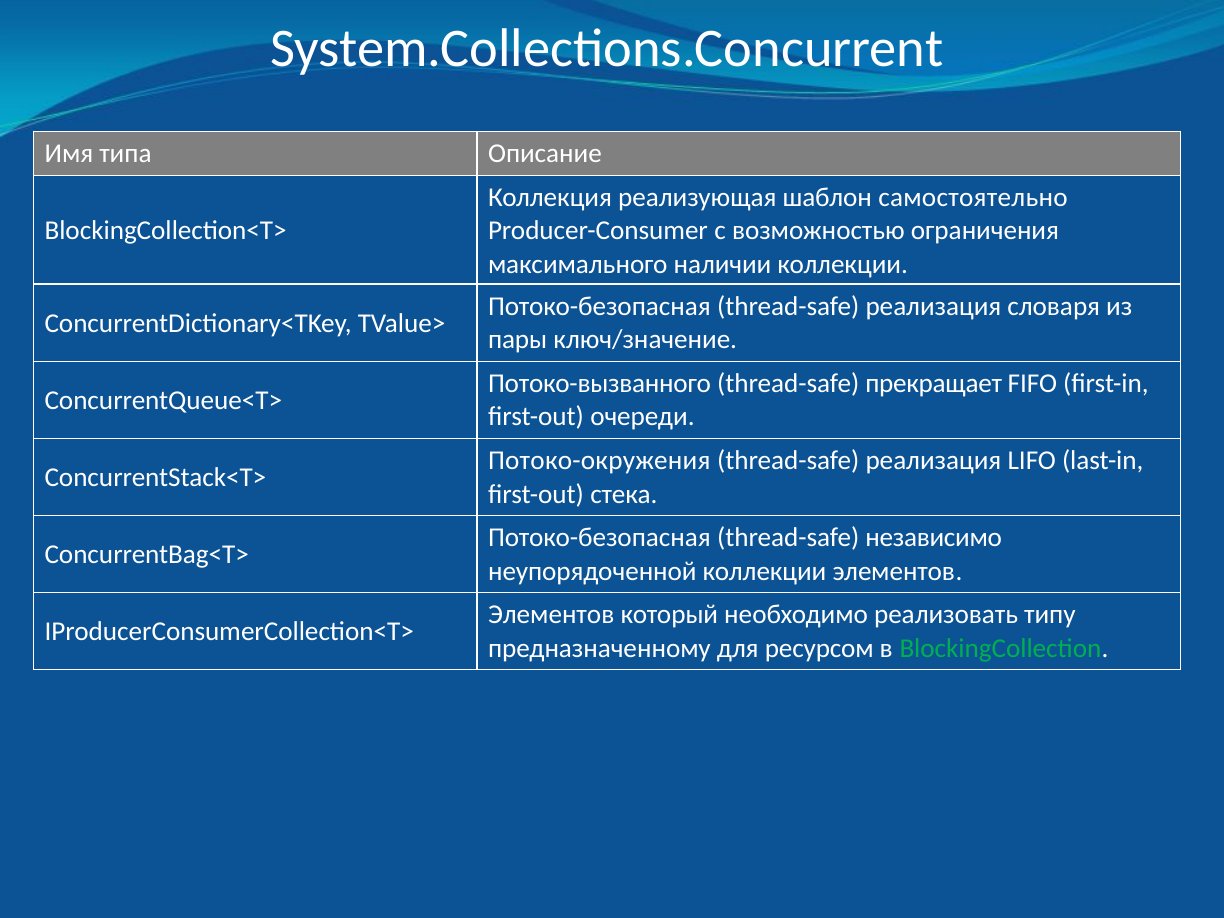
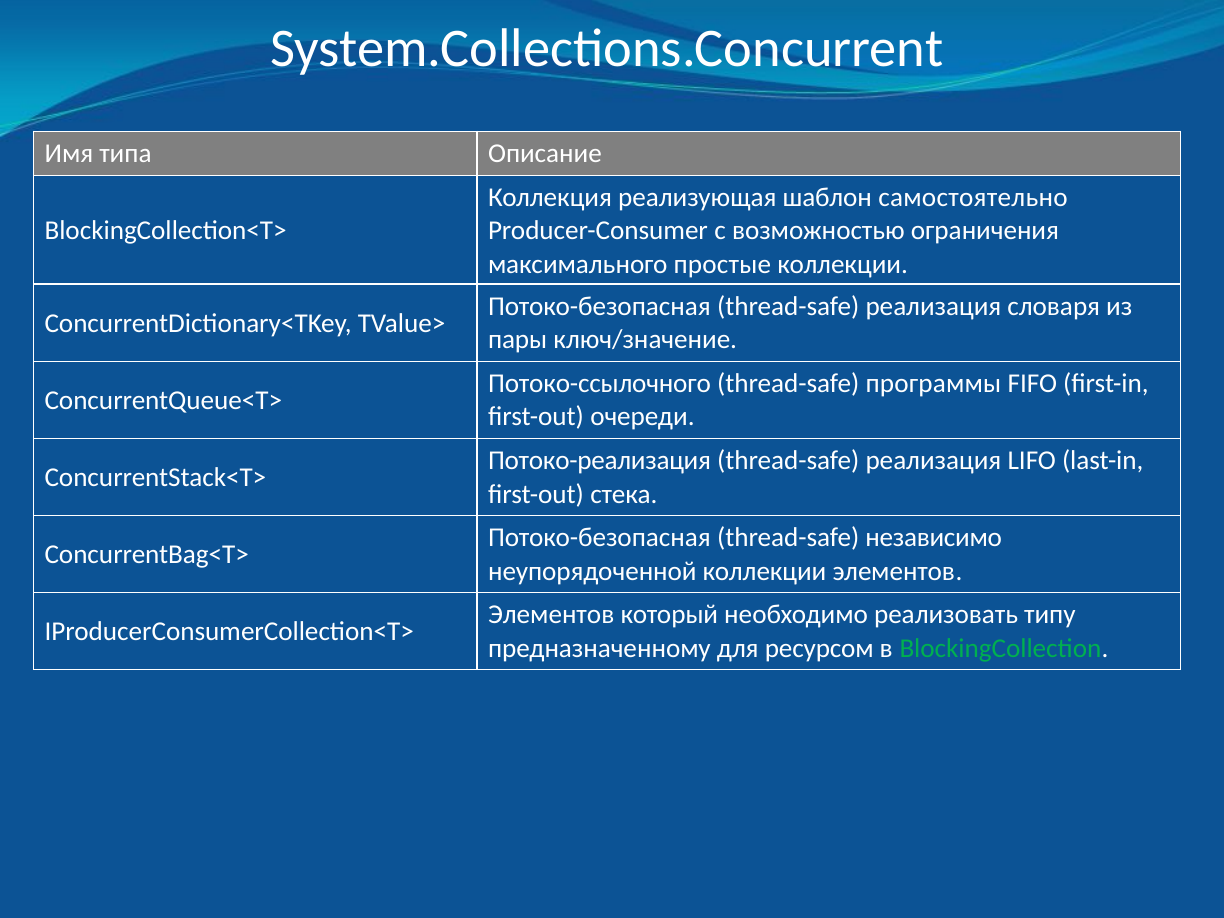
наличии: наличии -> простые
Потоко-вызванного: Потоко-вызванного -> Потоко-ссылочного
прекращает: прекращает -> программы
Потоко-окружения: Потоко-окружения -> Потоко-реализация
